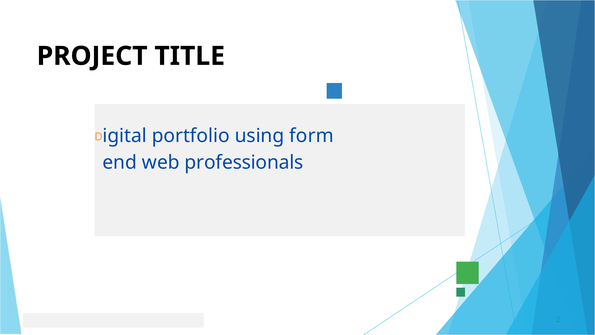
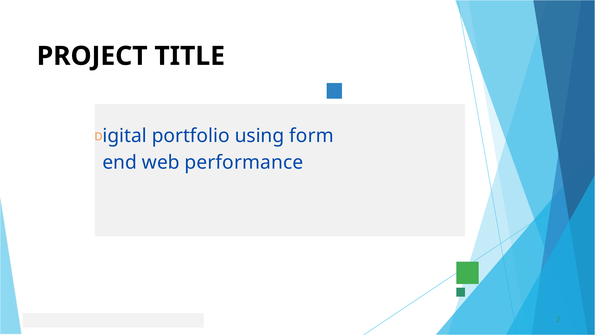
professionals: professionals -> performance
